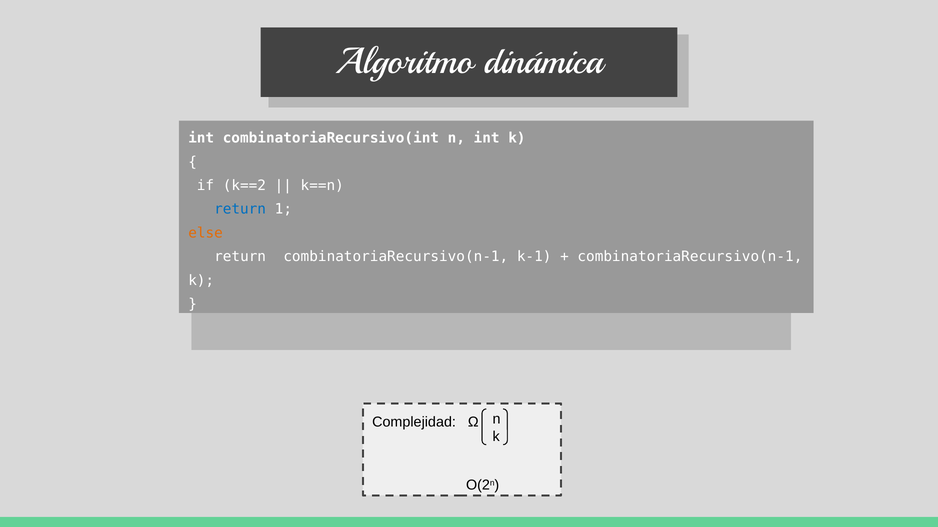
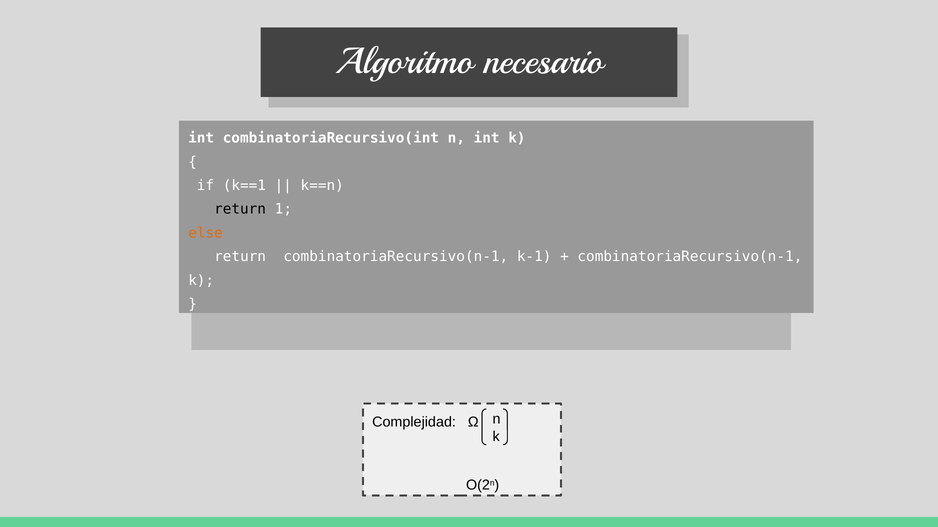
dinámica: dinámica -> necesario
k==2: k==2 -> k==1
return at (240, 209) colour: blue -> black
